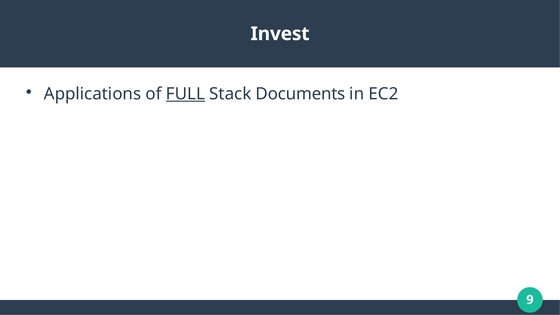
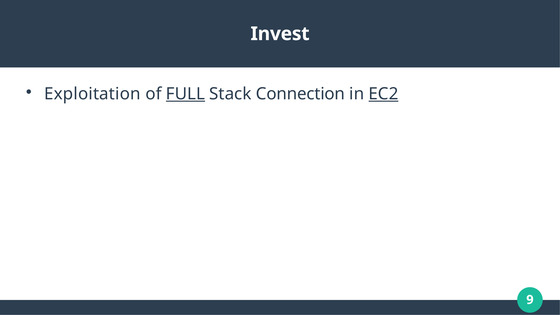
Applications: Applications -> Exploitation
Documents: Documents -> Connection
EC2 underline: none -> present
